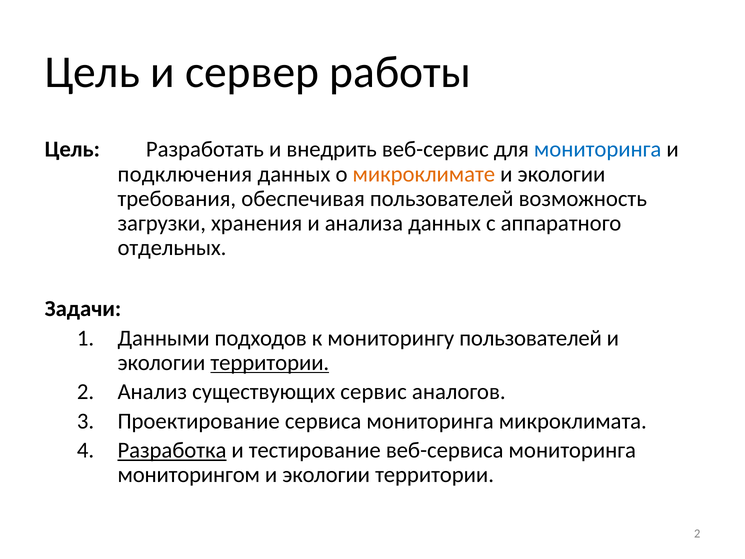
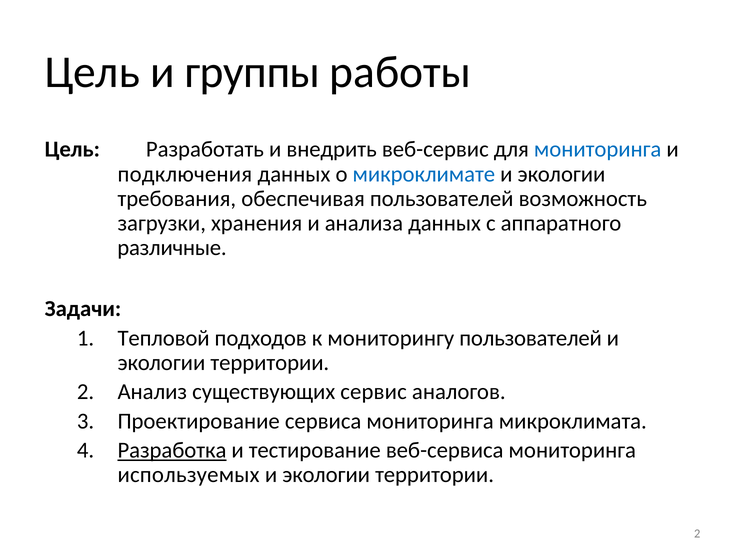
сервер: сервер -> группы
микроклимате colour: orange -> blue
отдельных: отдельных -> различные
Данными: Данными -> Тепловой
территории at (270, 363) underline: present -> none
мониторингом: мониторингом -> используемых
